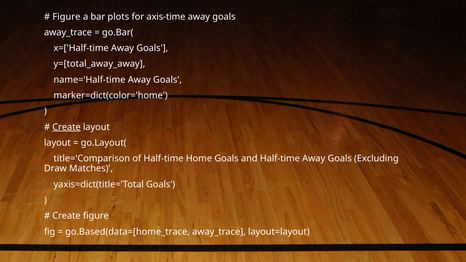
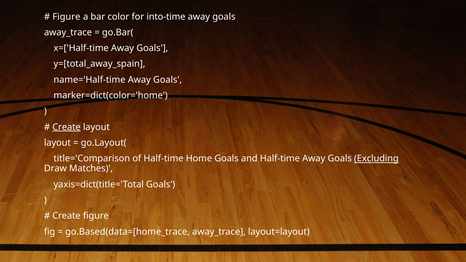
plots: plots -> color
axis-time: axis-time -> into-time
y=[total_away_away: y=[total_away_away -> y=[total_away_spain
Excluding underline: none -> present
